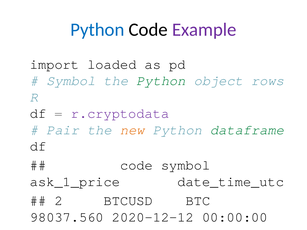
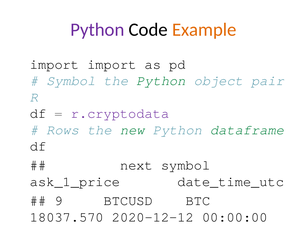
Python at (97, 30) colour: blue -> purple
Example colour: purple -> orange
import loaded: loaded -> import
object rows: rows -> pair
Pair at (63, 130): Pair -> Rows
new colour: orange -> green
code at (136, 165): code -> next
2 at (59, 201): 2 -> 9
98037.560: 98037.560 -> 18037.570
